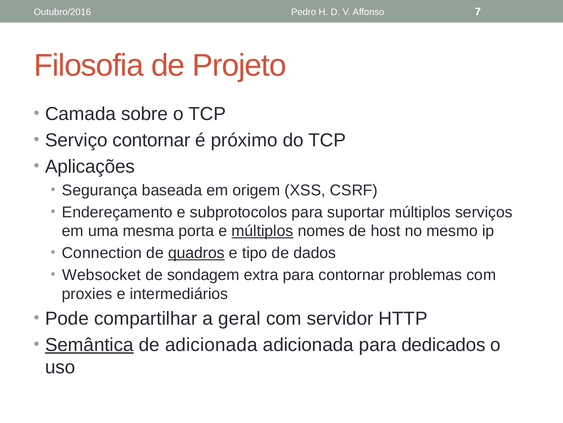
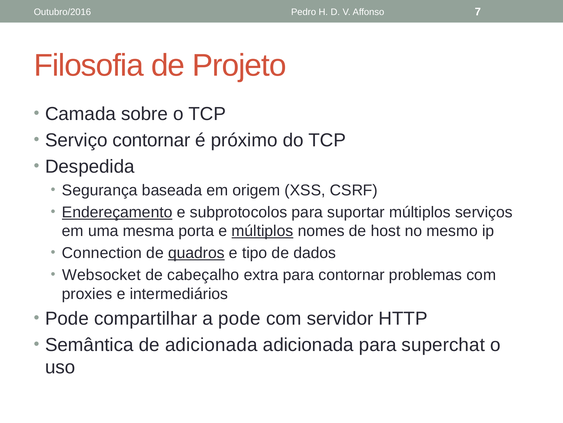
Aplicações: Aplicações -> Despedida
Endereçamento underline: none -> present
sondagem: sondagem -> cabeçalho
a geral: geral -> pode
Semântica underline: present -> none
dedicados: dedicados -> superchat
